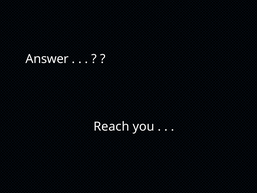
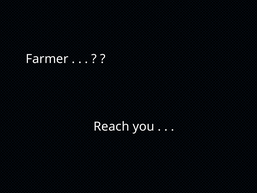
Answer: Answer -> Farmer
